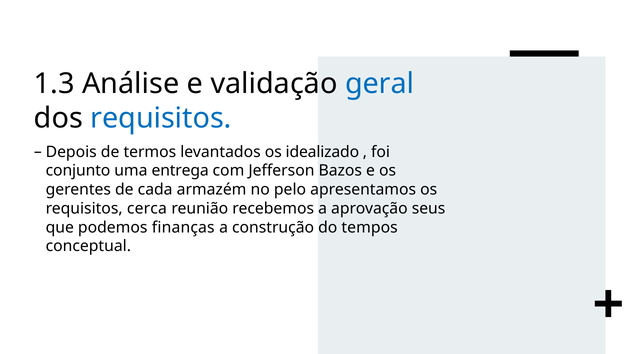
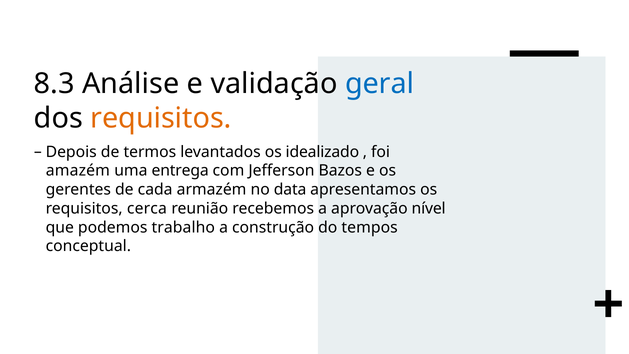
1.3: 1.3 -> 8.3
requisitos at (161, 118) colour: blue -> orange
conjunto: conjunto -> amazém
pelo: pelo -> data
seus: seus -> nível
finanças: finanças -> trabalho
